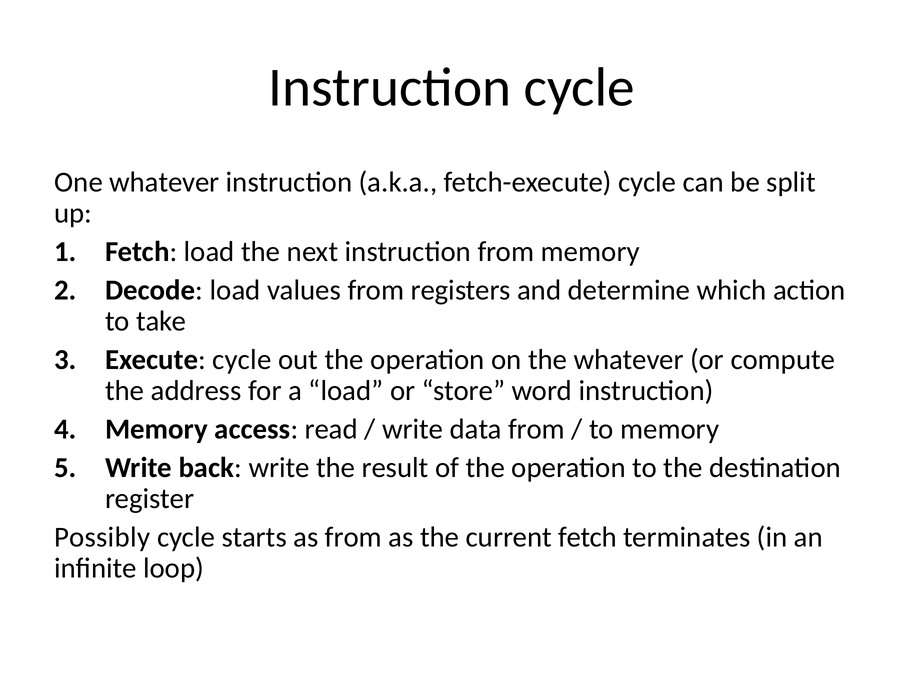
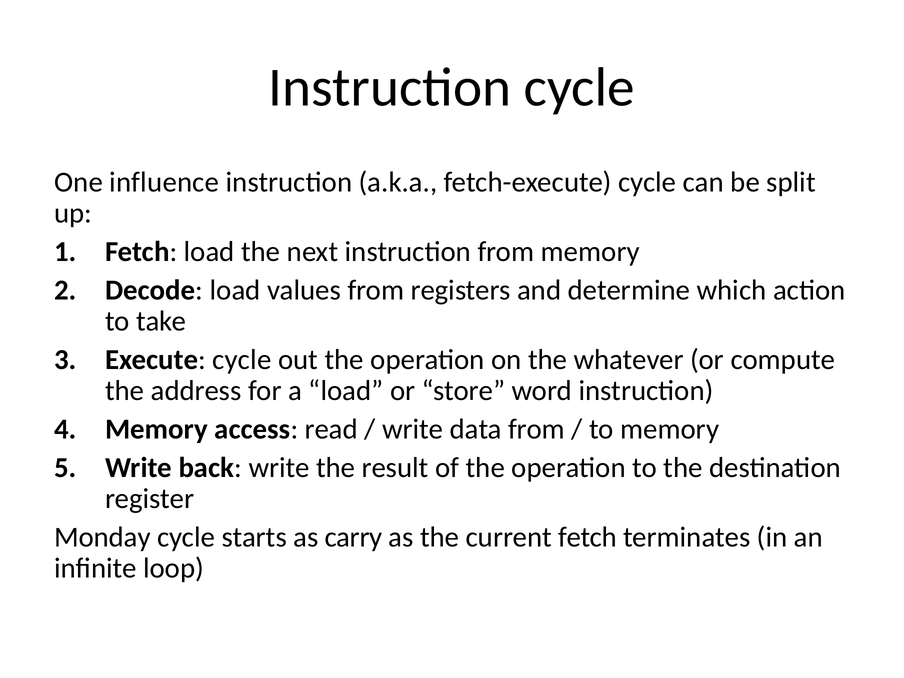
One whatever: whatever -> influence
Possibly: Possibly -> Monday
as from: from -> carry
